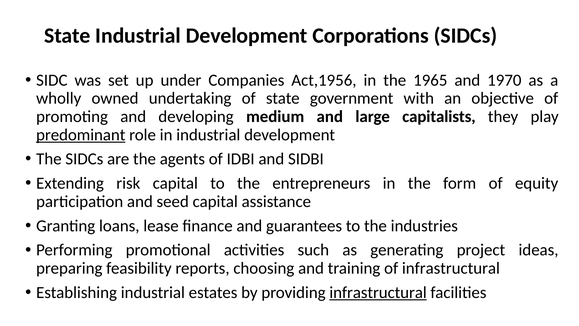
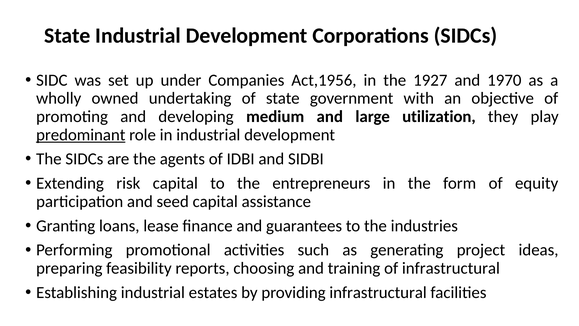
1965: 1965 -> 1927
capitalists: capitalists -> utilization
infrastructural at (378, 292) underline: present -> none
